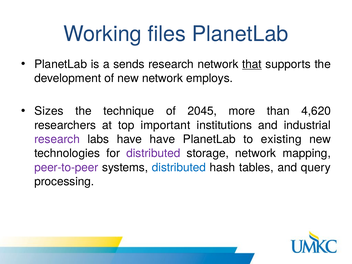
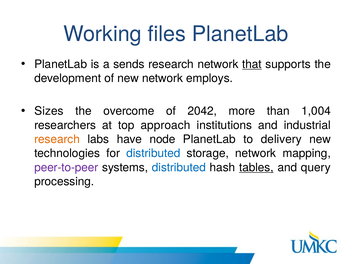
technique: technique -> overcome
2045: 2045 -> 2042
4,620: 4,620 -> 1,004
important: important -> approach
research at (57, 139) colour: purple -> orange
have have: have -> node
existing: existing -> delivery
distributed at (153, 153) colour: purple -> blue
tables underline: none -> present
